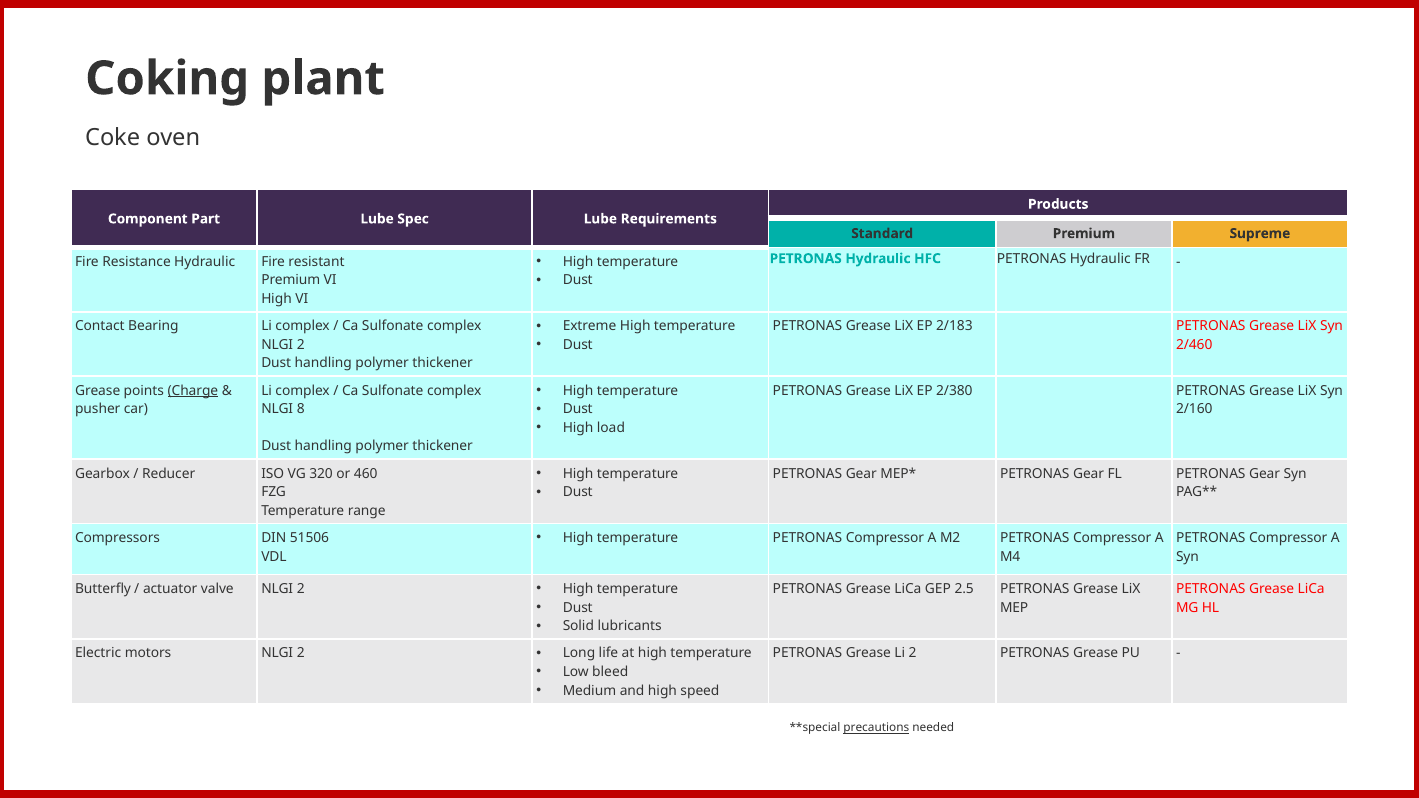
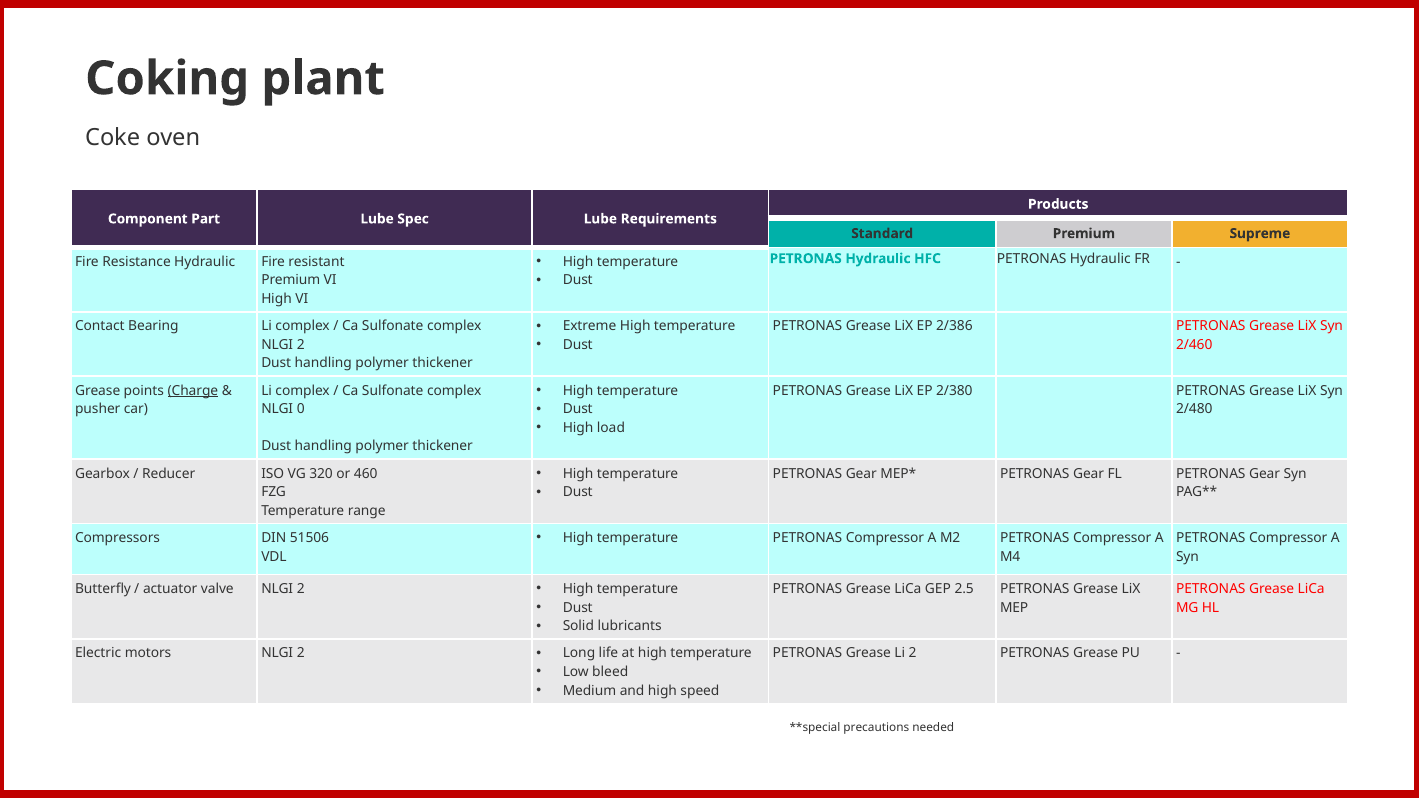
2/183: 2/183 -> 2/386
8: 8 -> 0
2/160: 2/160 -> 2/480
precautions underline: present -> none
